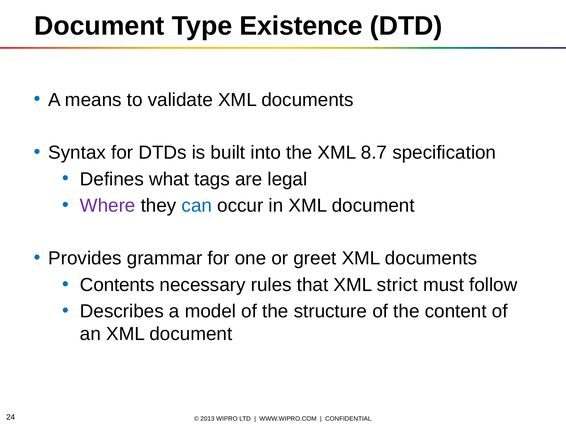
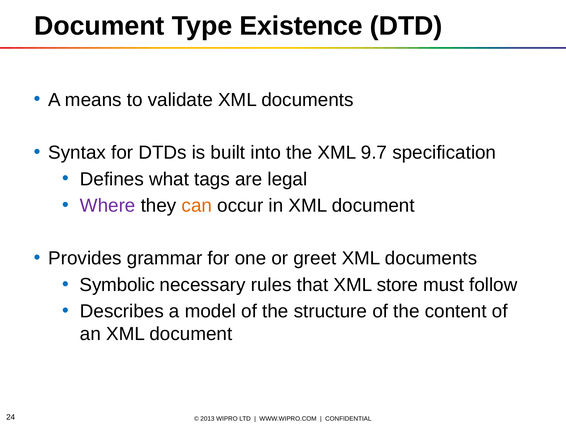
8.7: 8.7 -> 9.7
can colour: blue -> orange
Contents: Contents -> Symbolic
strict: strict -> store
